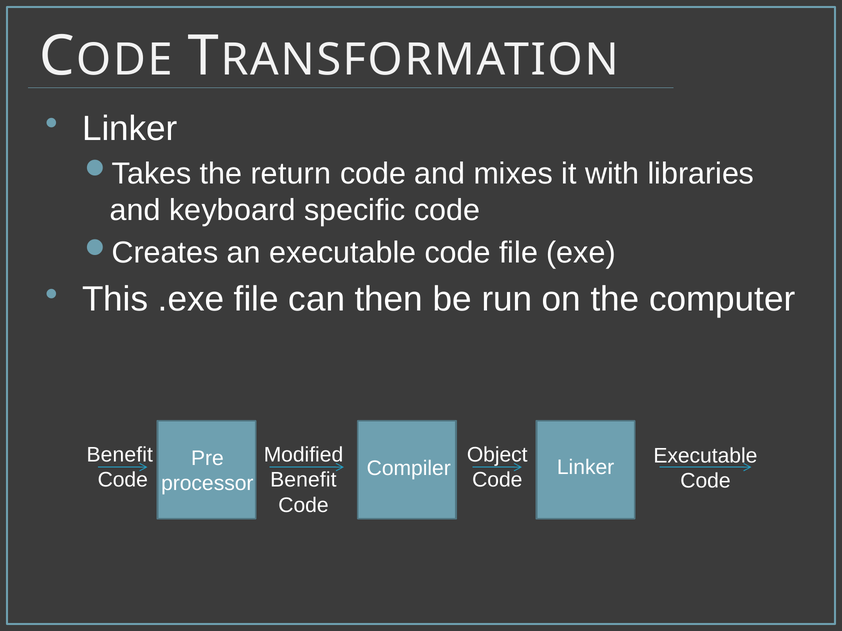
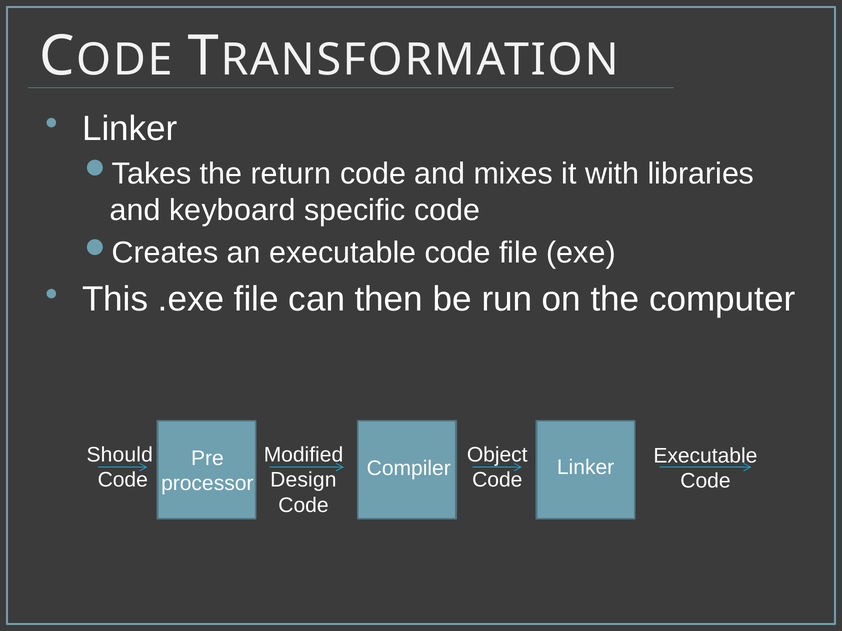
Benefit at (120, 455): Benefit -> Should
Benefit at (303, 480): Benefit -> Design
